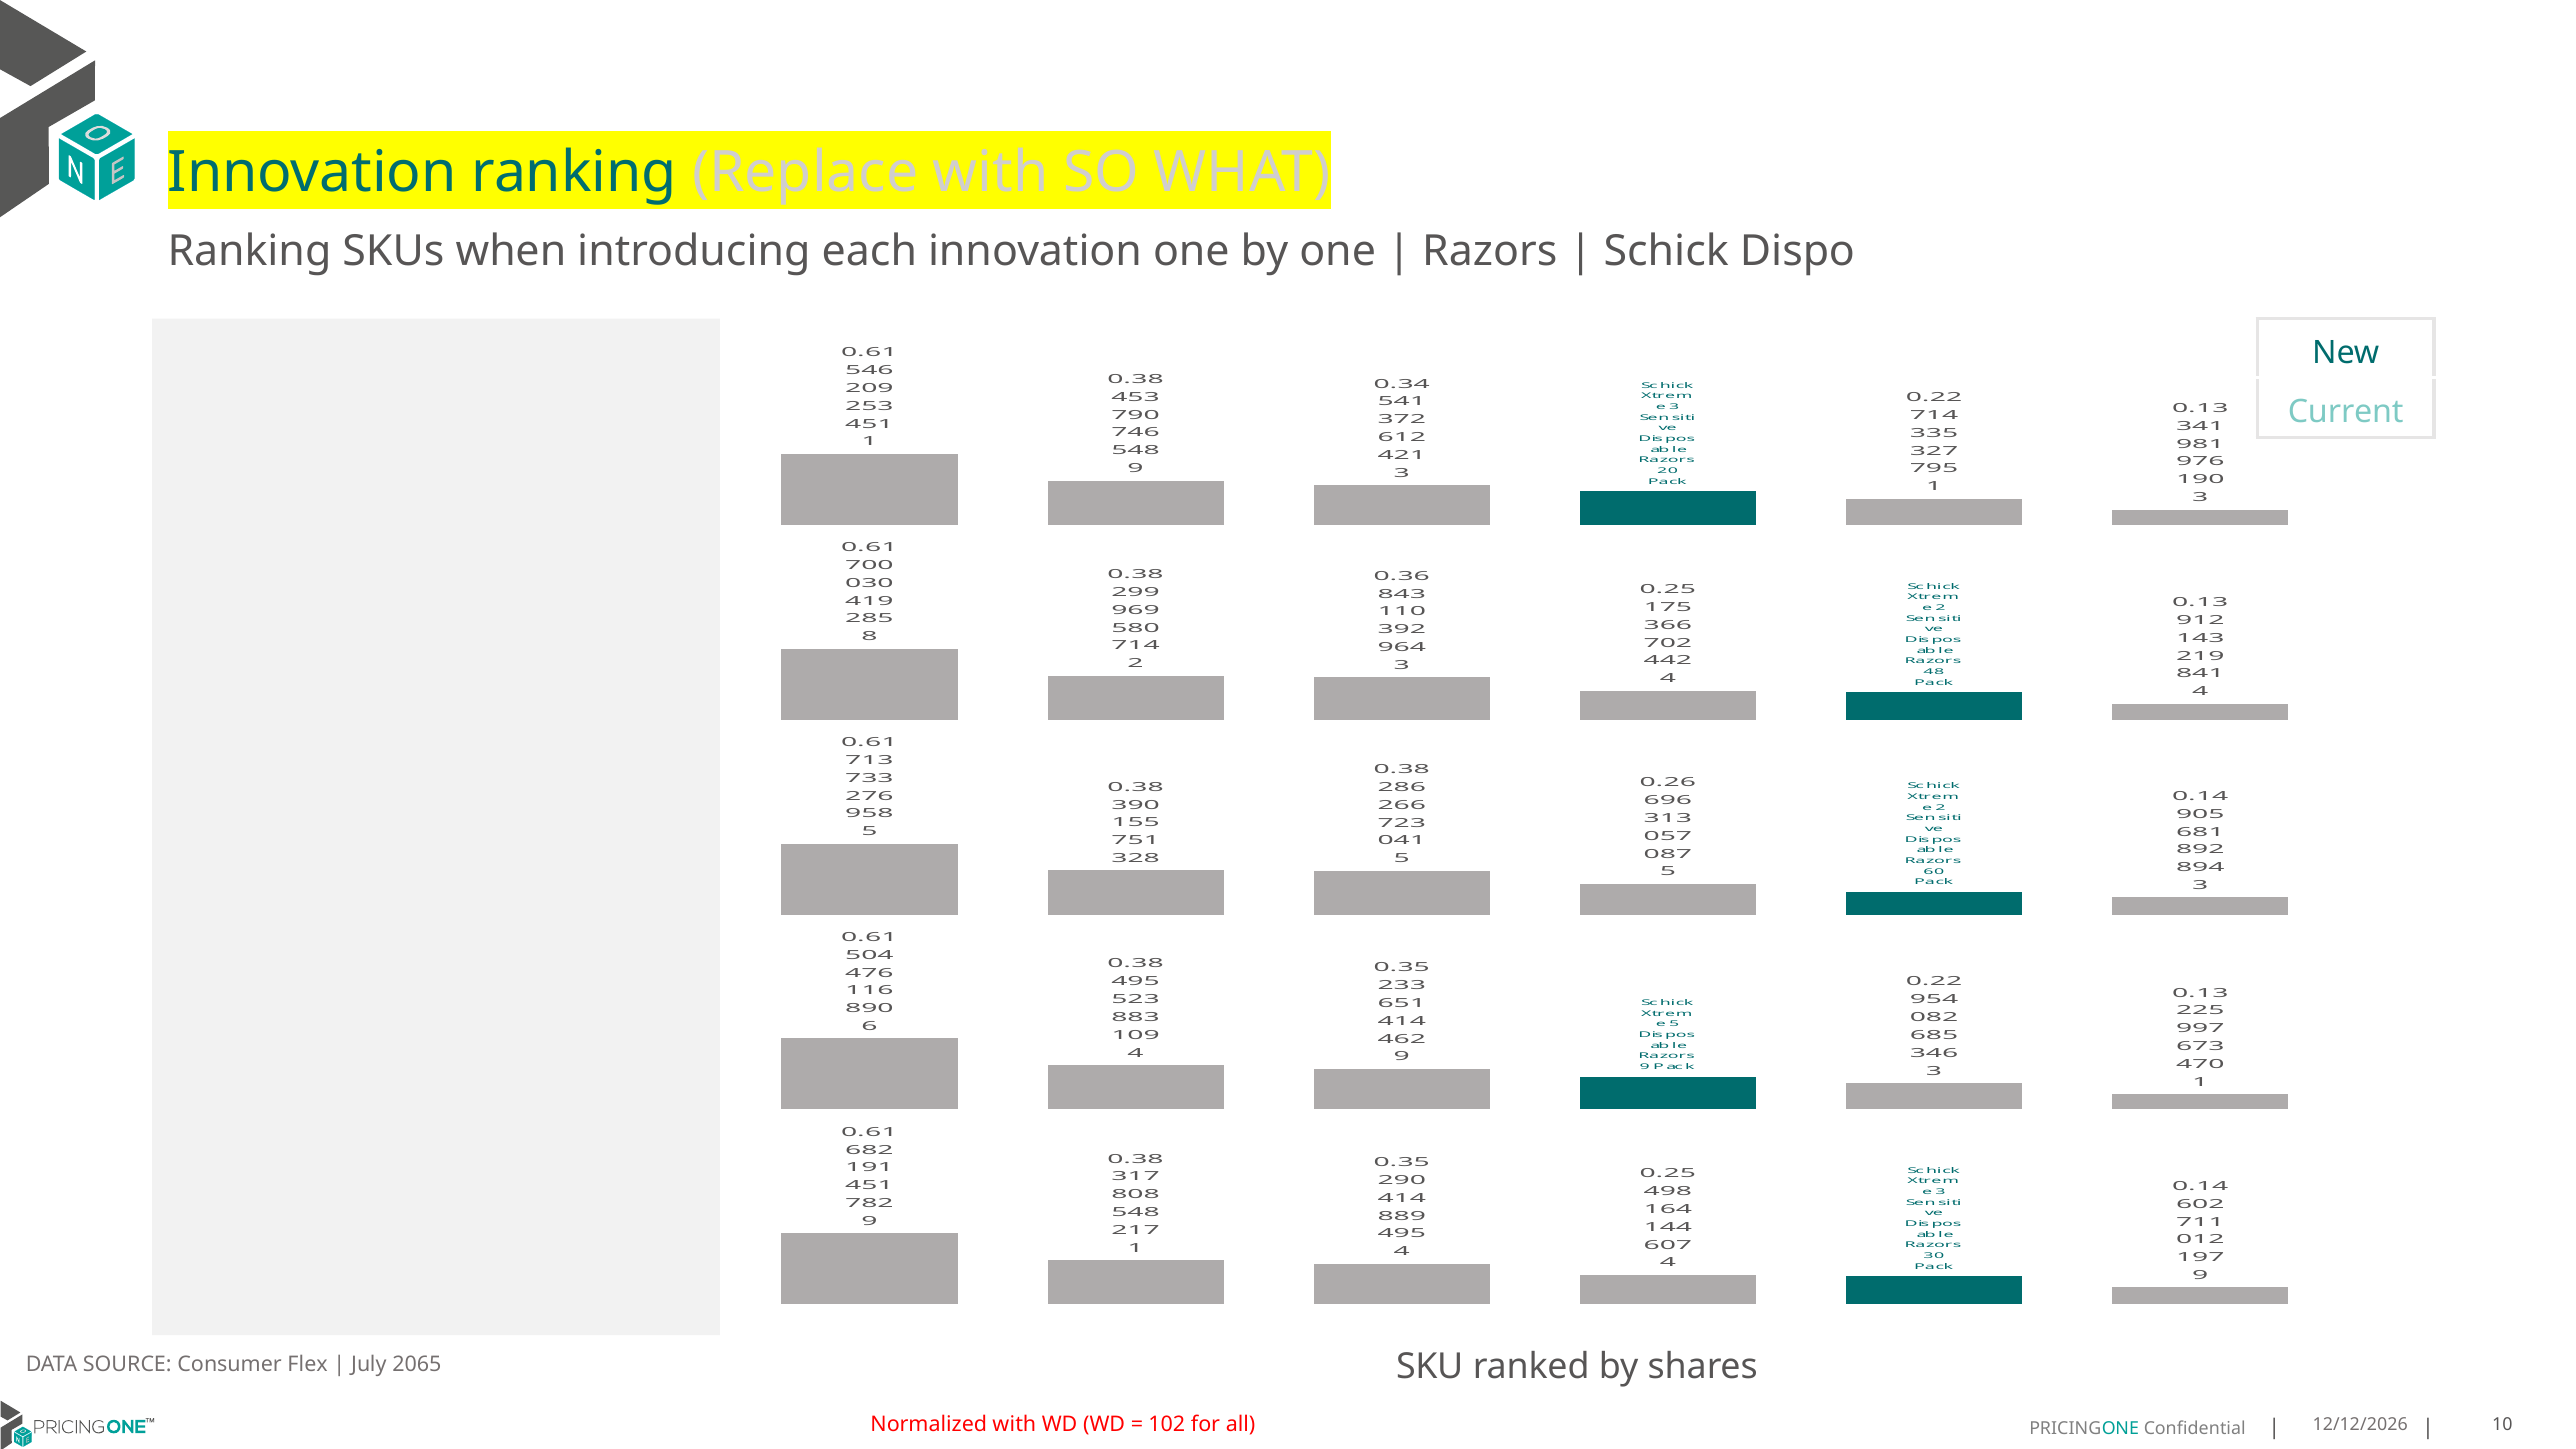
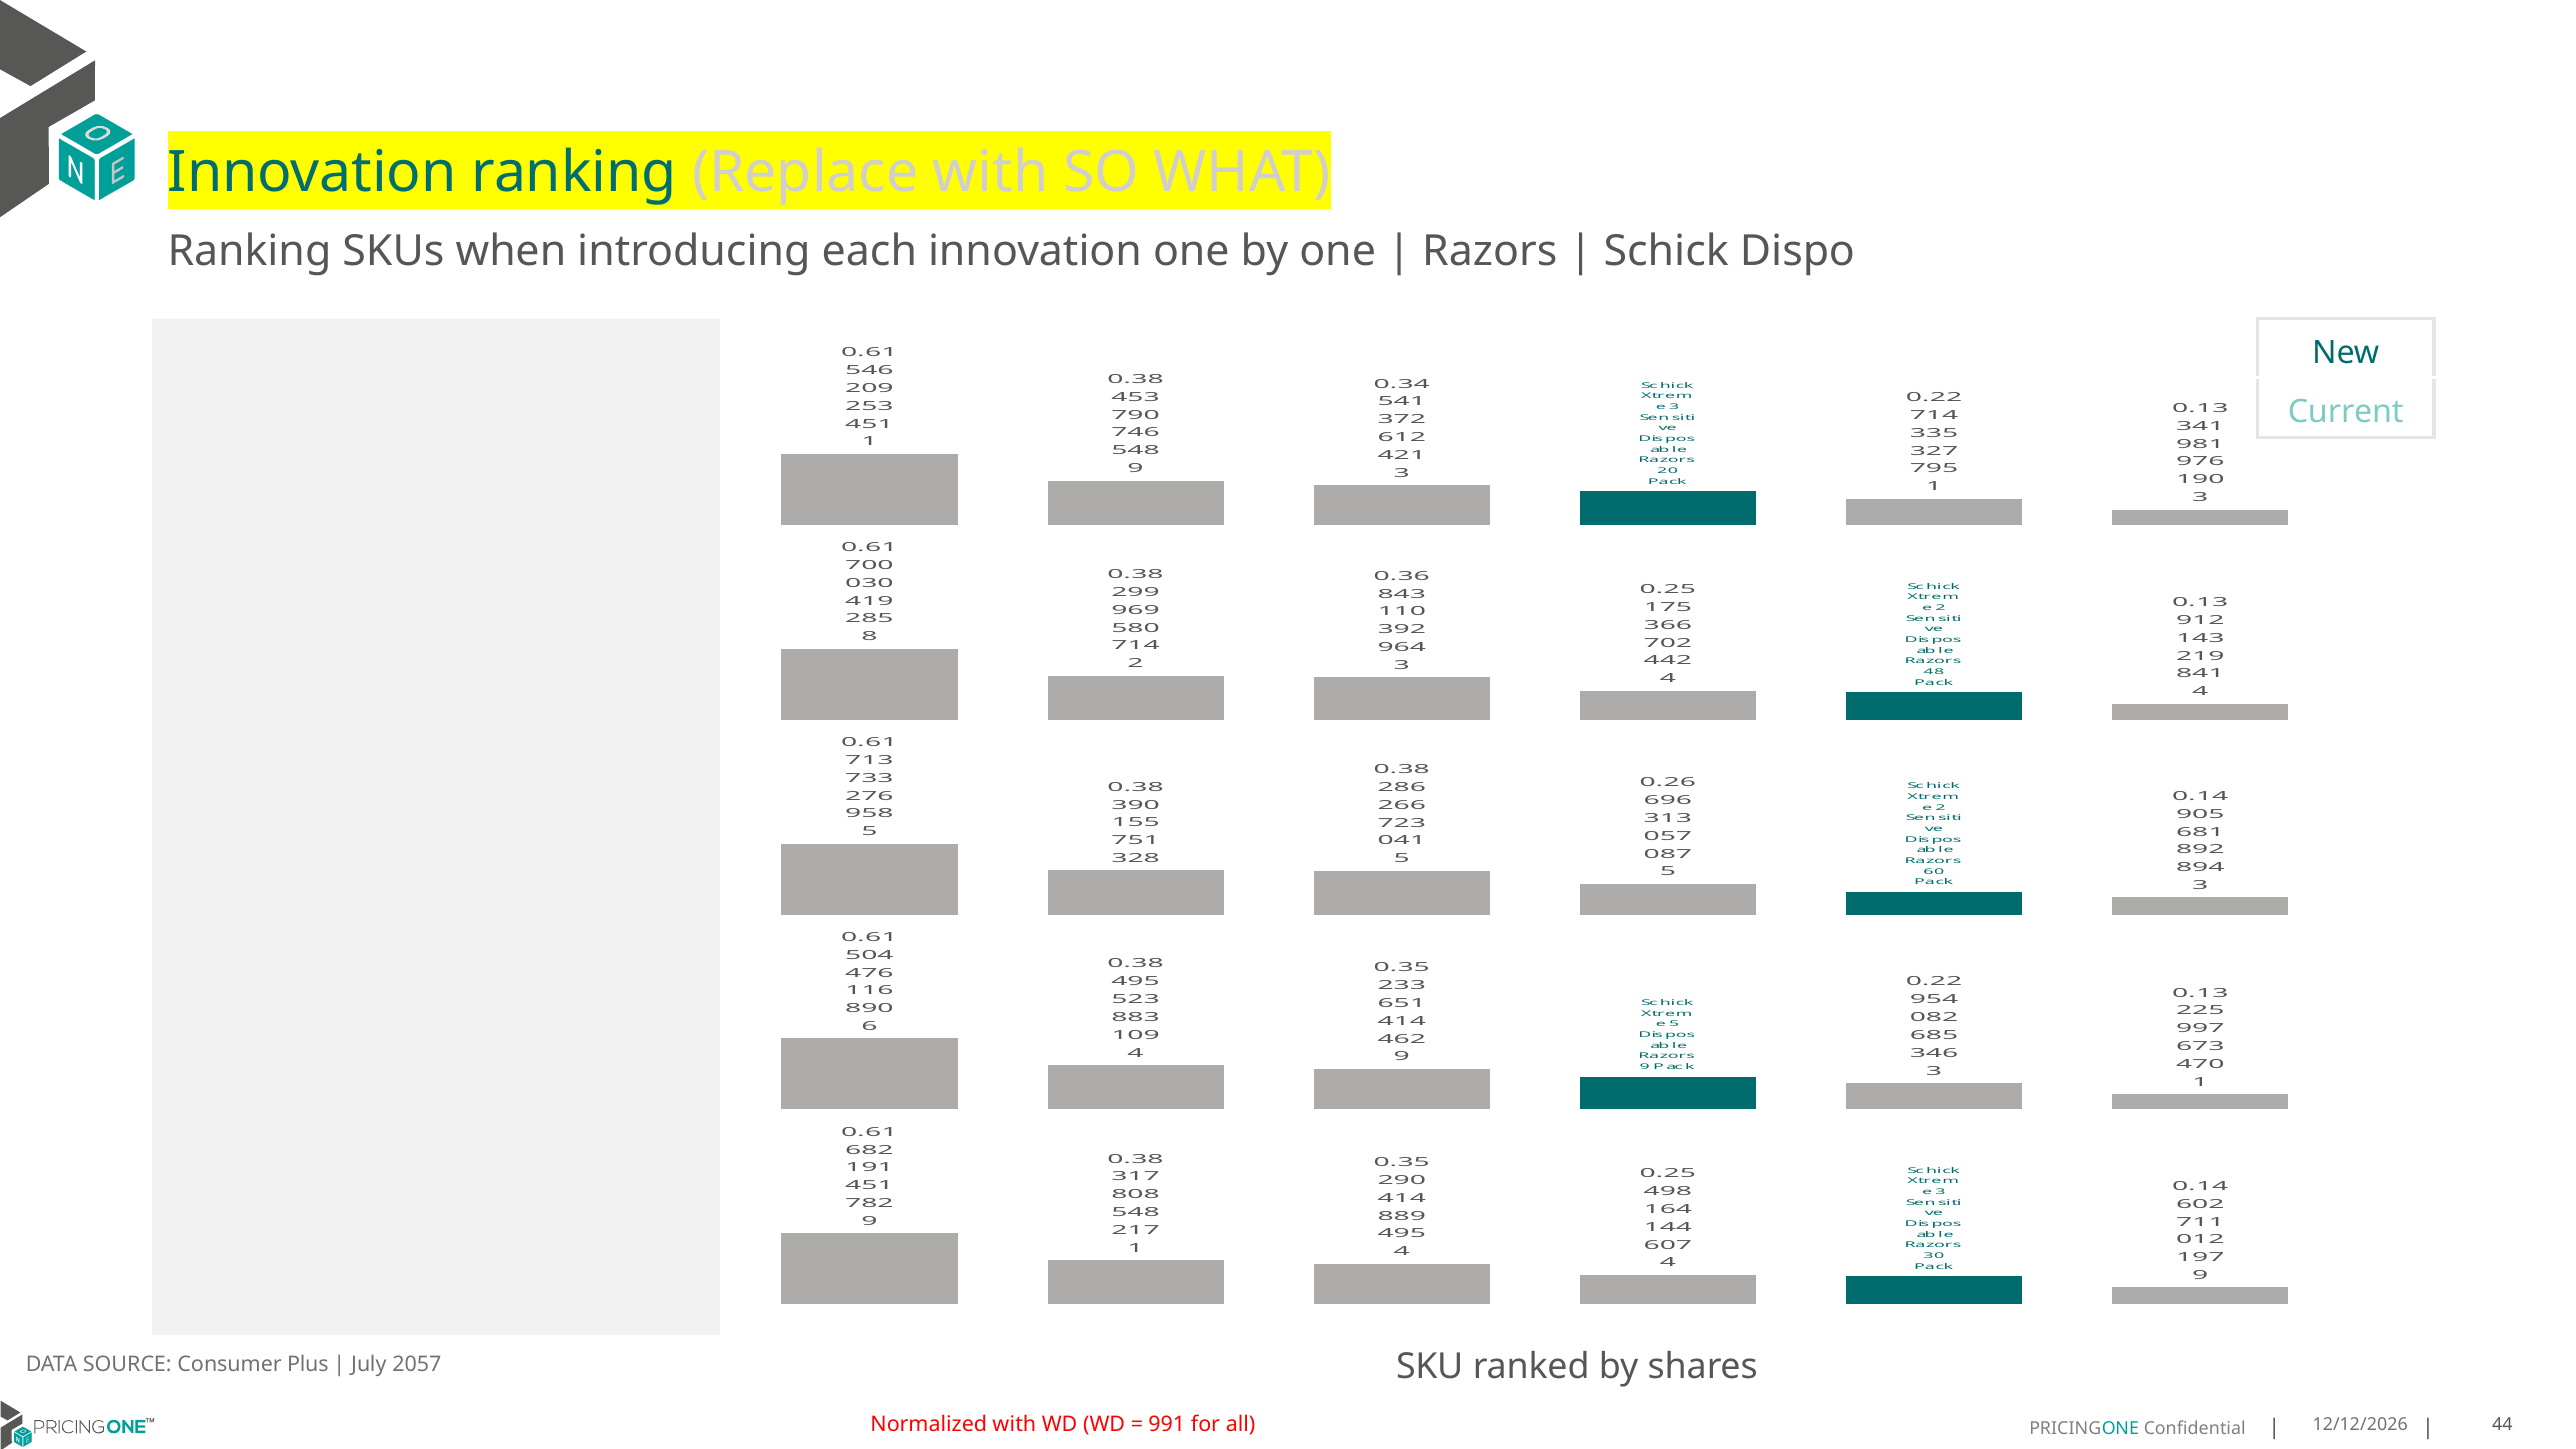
Flex: Flex -> Plus
2065: 2065 -> 2057
102: 102 -> 991
10: 10 -> 44
